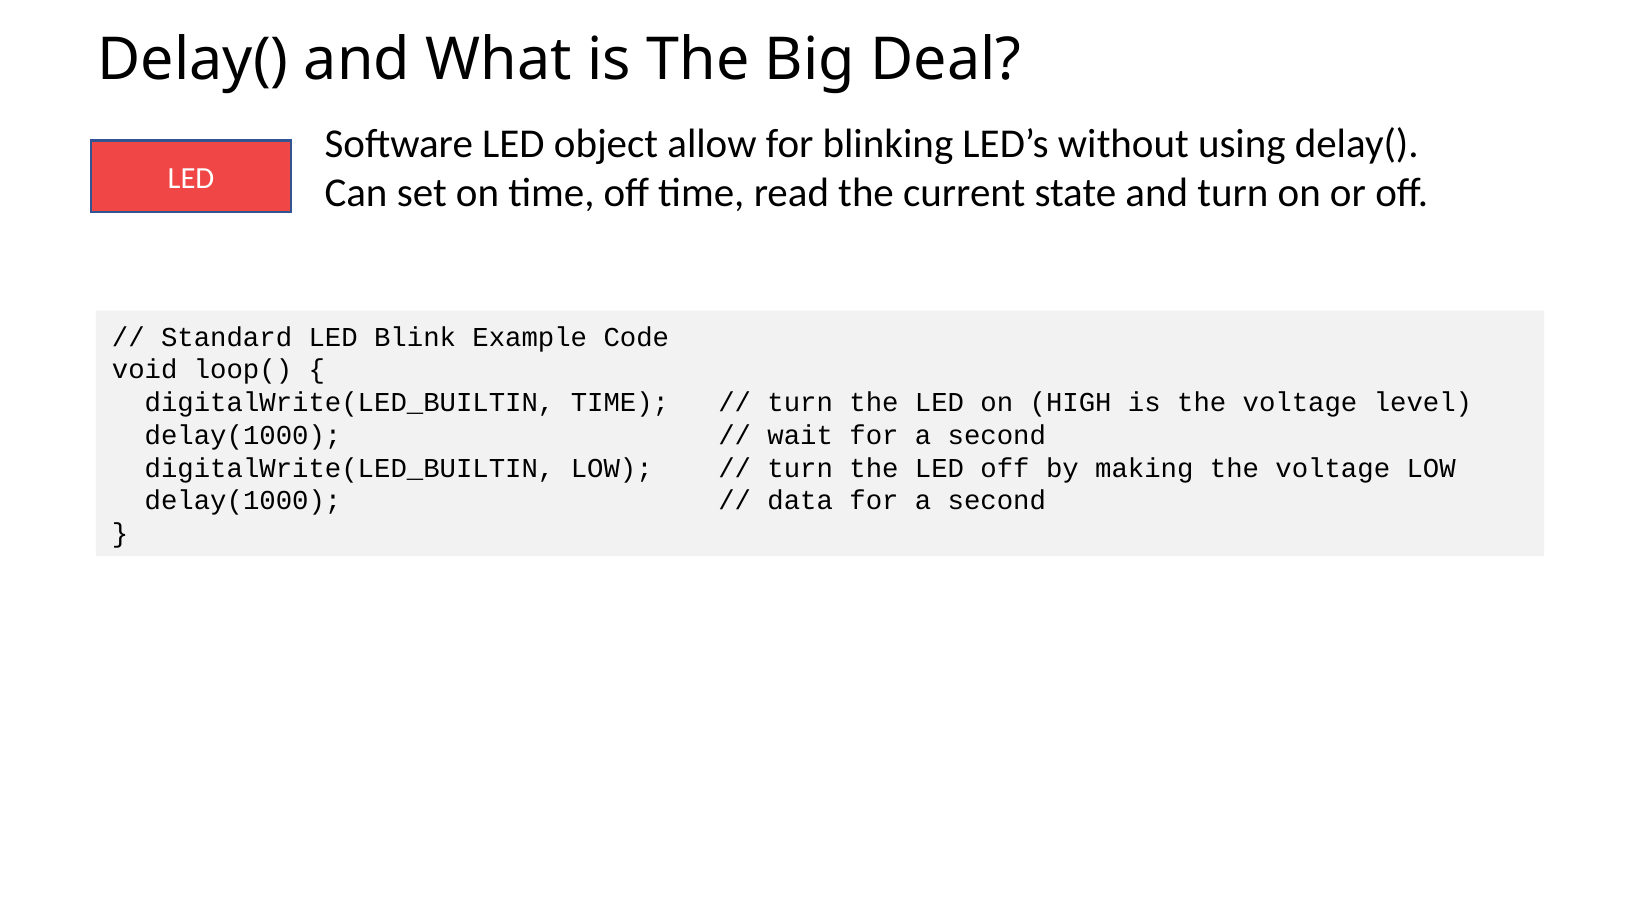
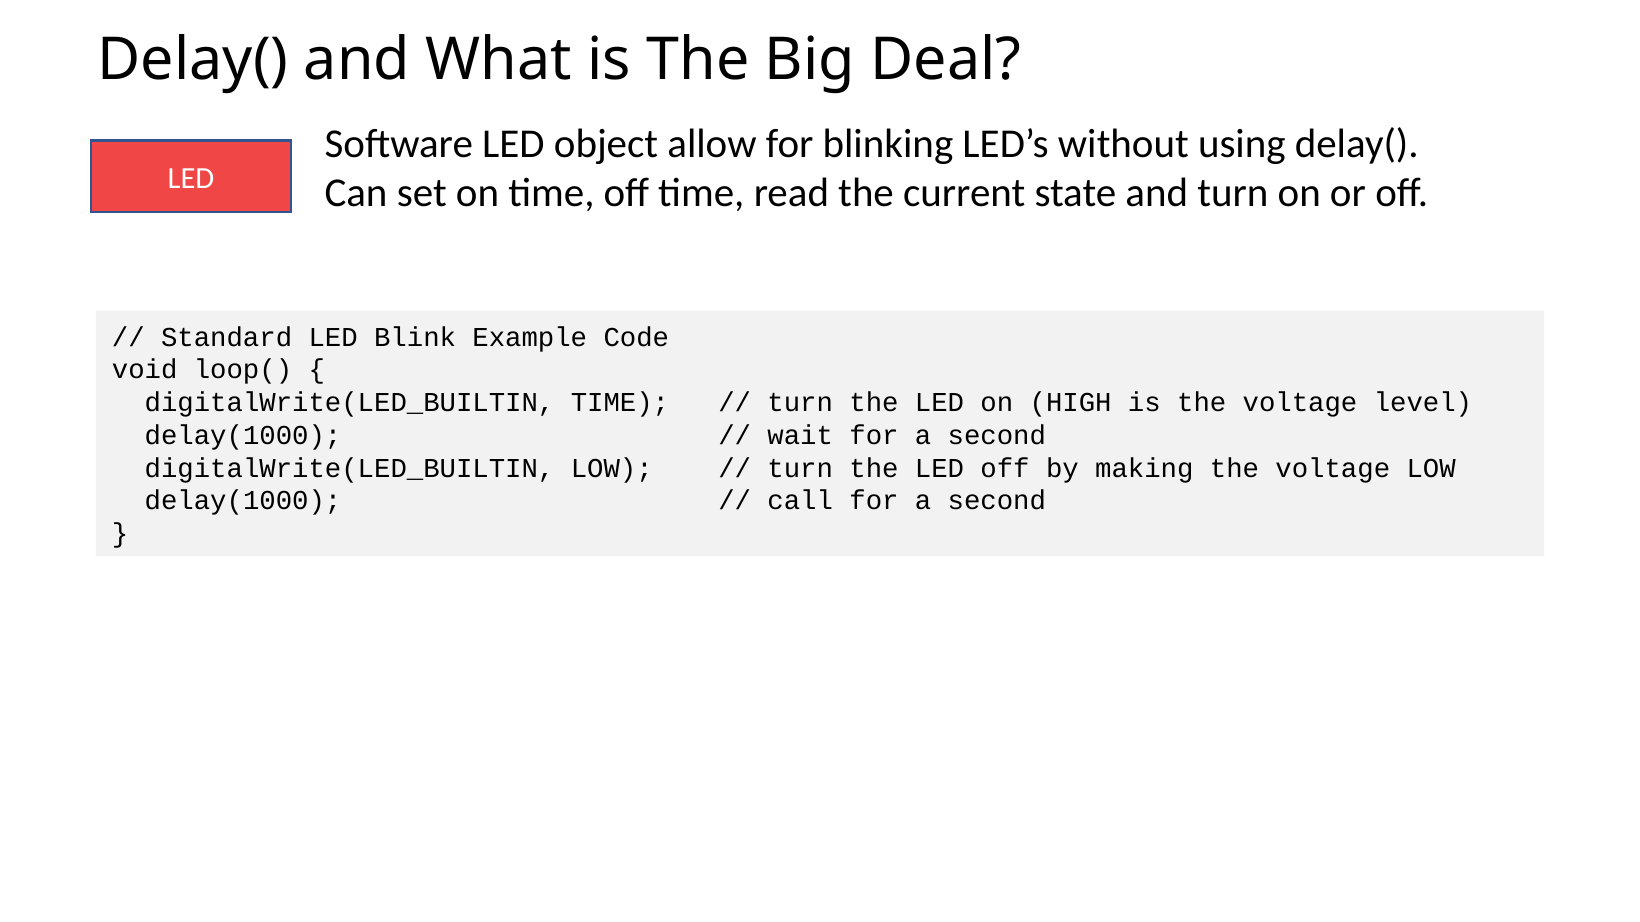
data: data -> call
